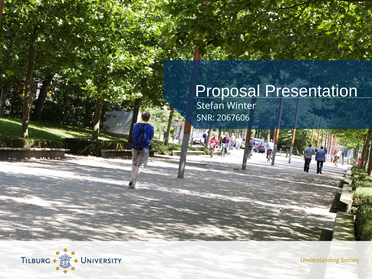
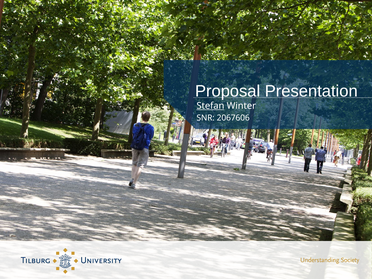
Stefan underline: none -> present
